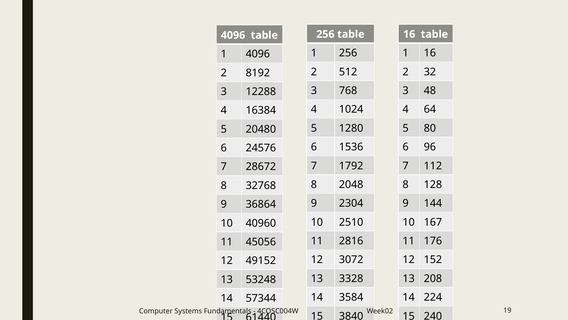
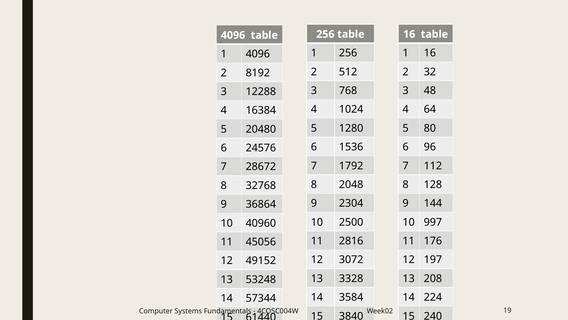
2510: 2510 -> 2500
167: 167 -> 997
152: 152 -> 197
